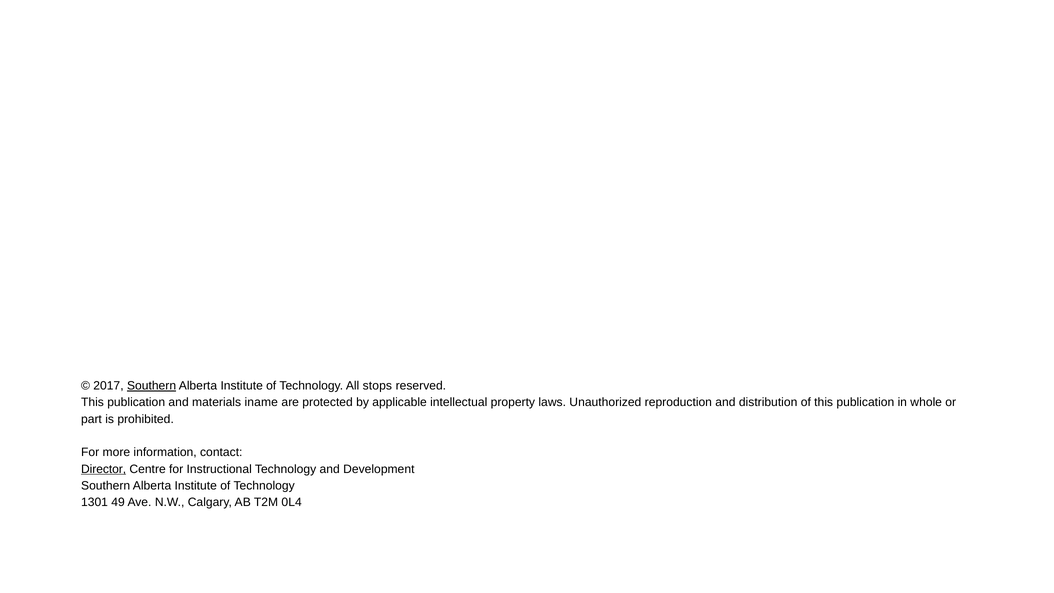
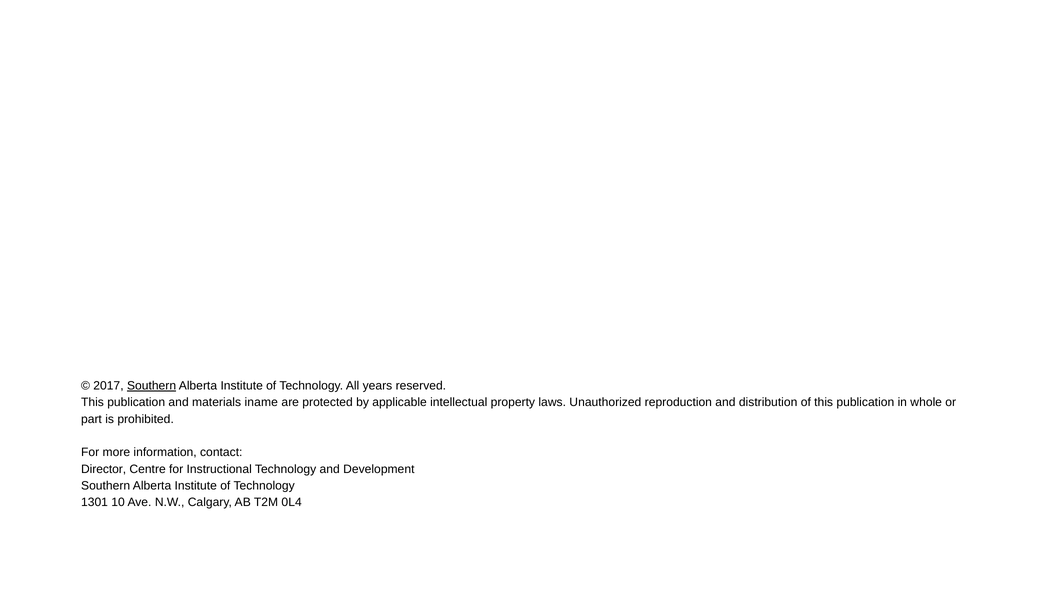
stops: stops -> years
Director underline: present -> none
49: 49 -> 10
